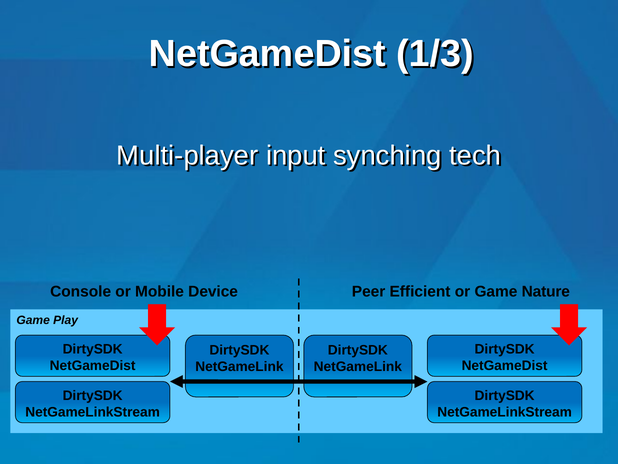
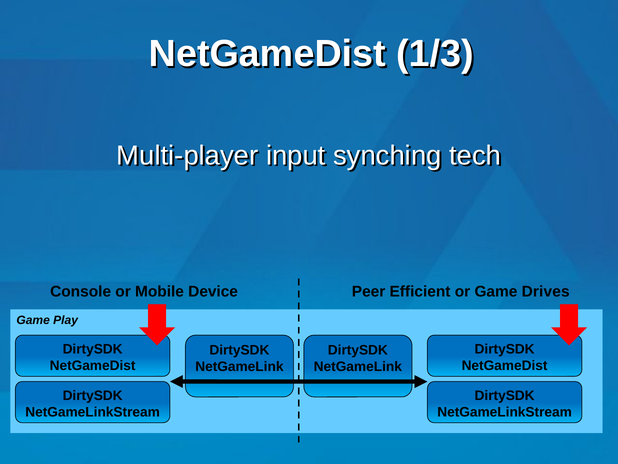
Nature: Nature -> Drives
